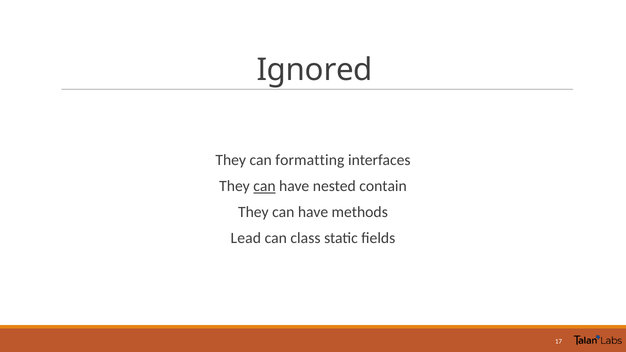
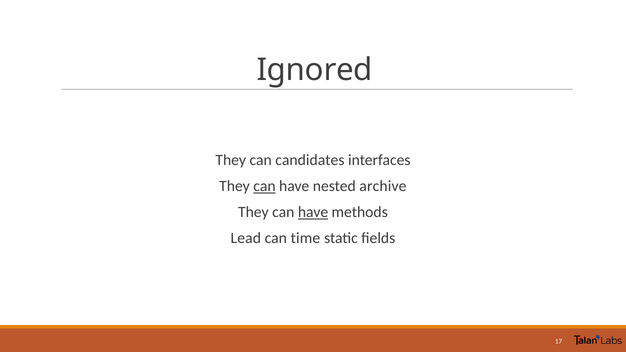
formatting: formatting -> candidates
contain: contain -> archive
have at (313, 212) underline: none -> present
class: class -> time
